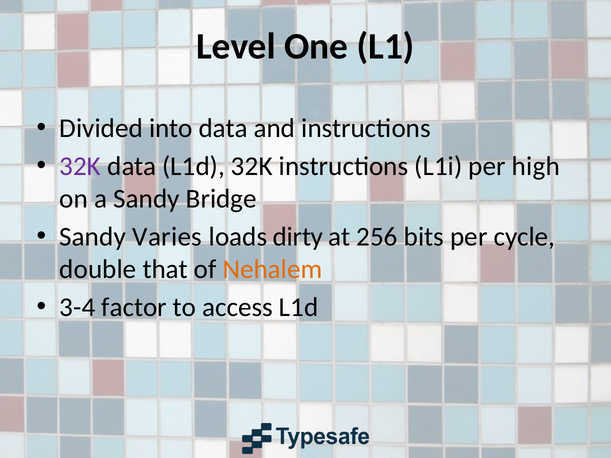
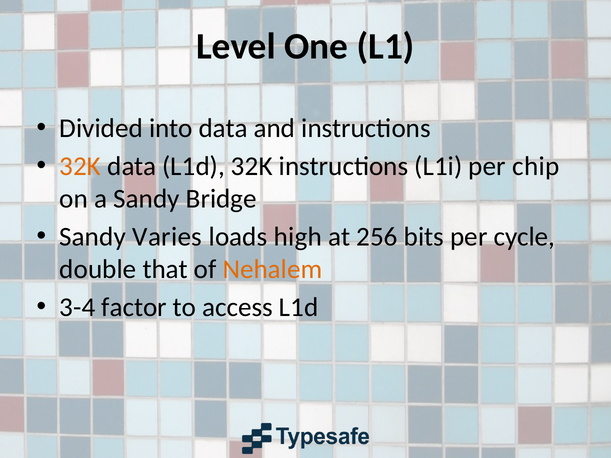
32K at (80, 166) colour: purple -> orange
high: high -> chip
dirty: dirty -> high
